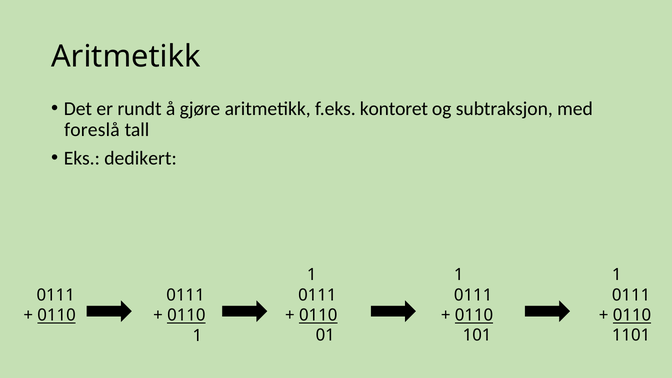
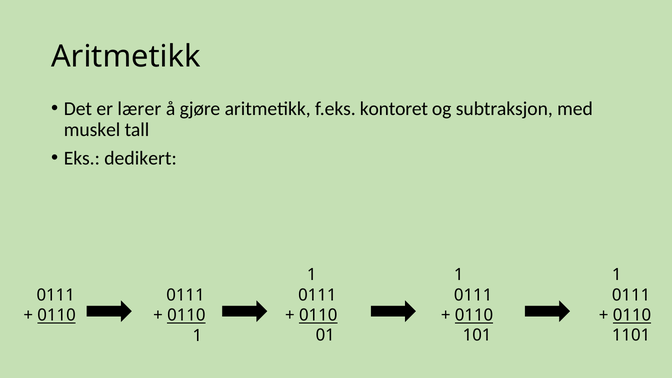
rundt: rundt -> lærer
foreslå: foreslå -> muskel
